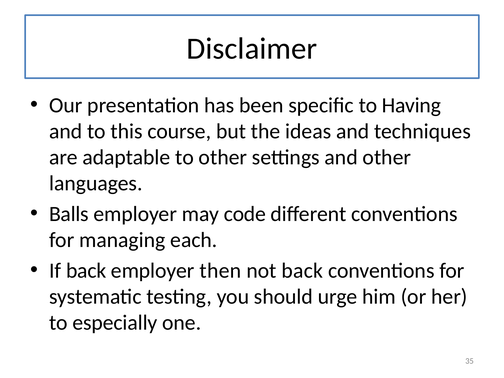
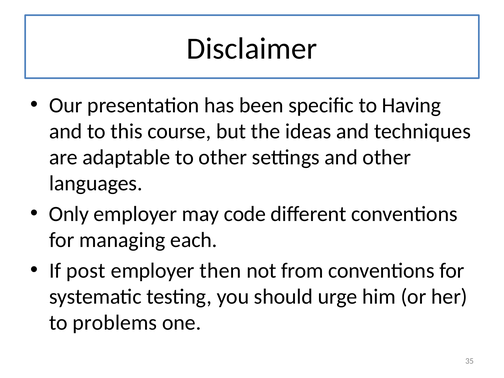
Balls: Balls -> Only
If back: back -> post
not back: back -> from
especially: especially -> problems
